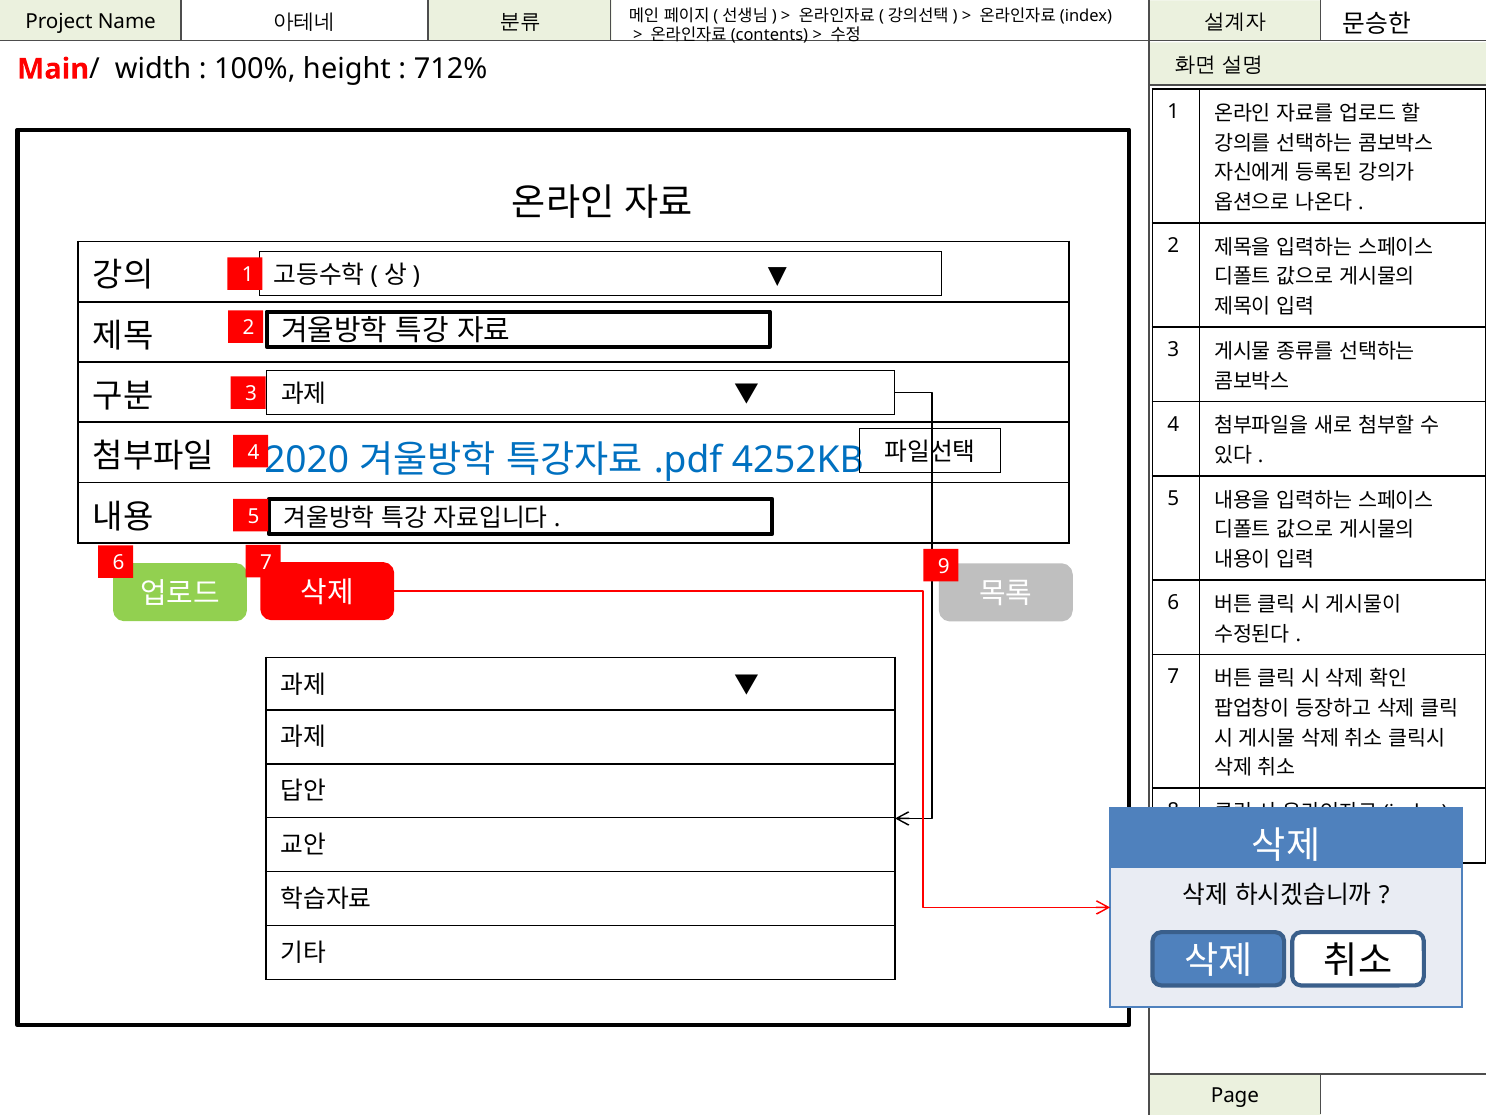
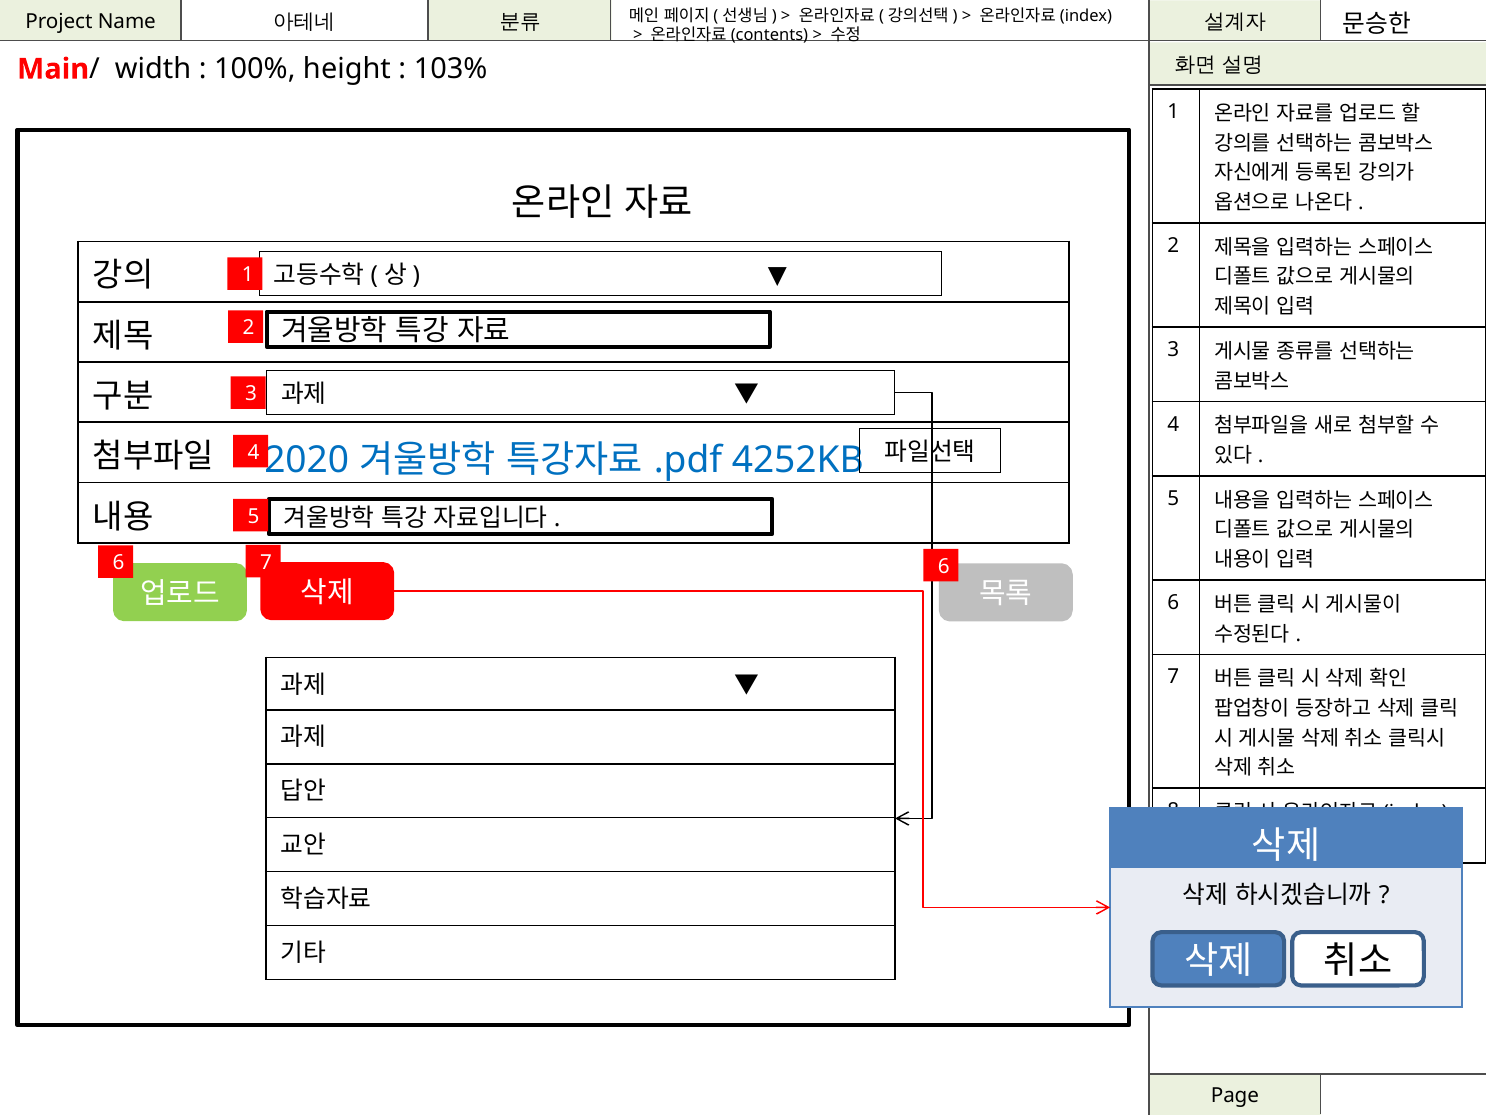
712%: 712% -> 103%
7 9: 9 -> 6
